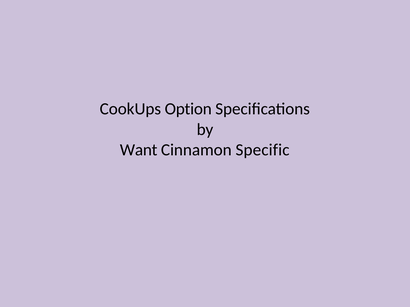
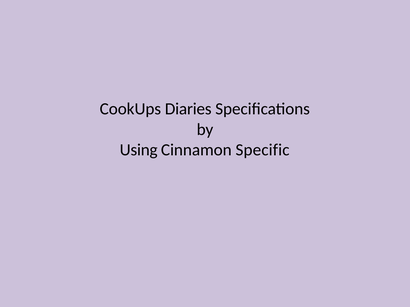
Option: Option -> Diaries
Want: Want -> Using
